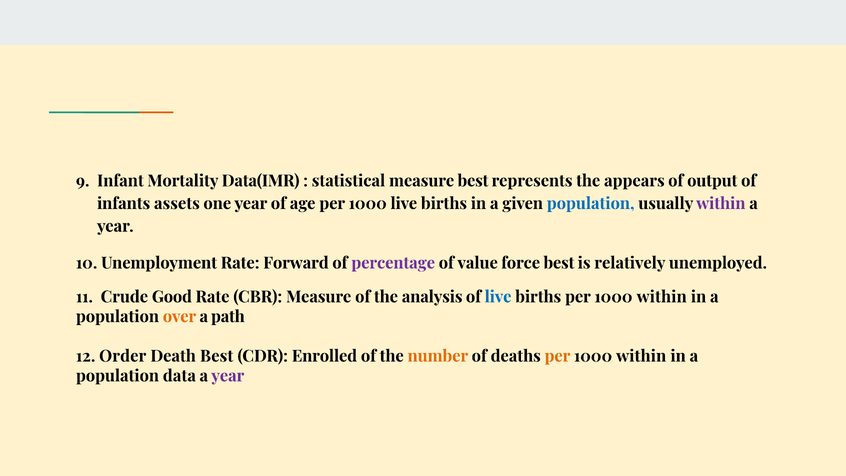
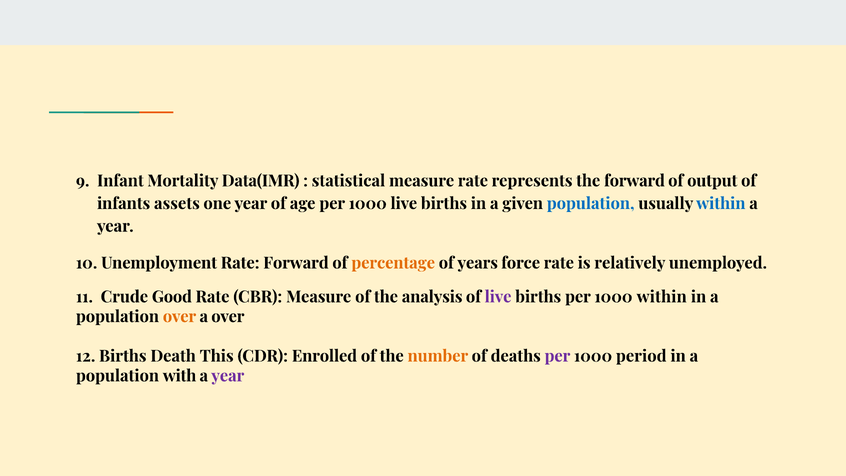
measure best: best -> rate
the appears: appears -> forward
within at (721, 204) colour: purple -> blue
percentage colour: purple -> orange
value: value -> years
force best: best -> rate
live at (498, 297) colour: blue -> purple
a path: path -> over
12 Order: Order -> Births
Death Best: Best -> This
per at (557, 356) colour: orange -> purple
within at (641, 356): within -> period
data: data -> with
